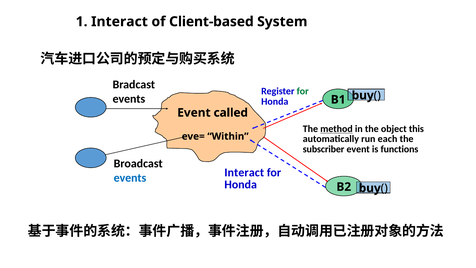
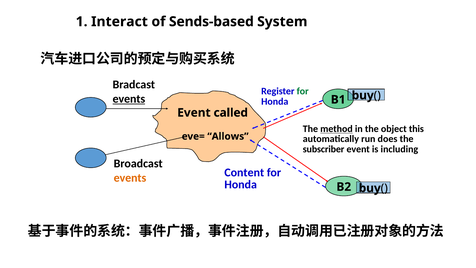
Client-based: Client-based -> Sends-based
events at (129, 99) underline: none -> present
Within: Within -> Allows
each: each -> does
functions: functions -> including
Interact at (244, 172): Interact -> Content
events at (130, 178) colour: blue -> orange
